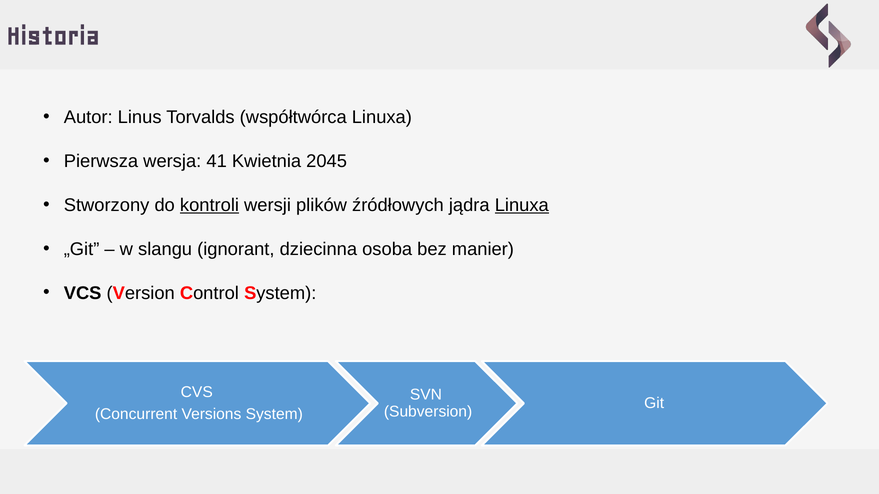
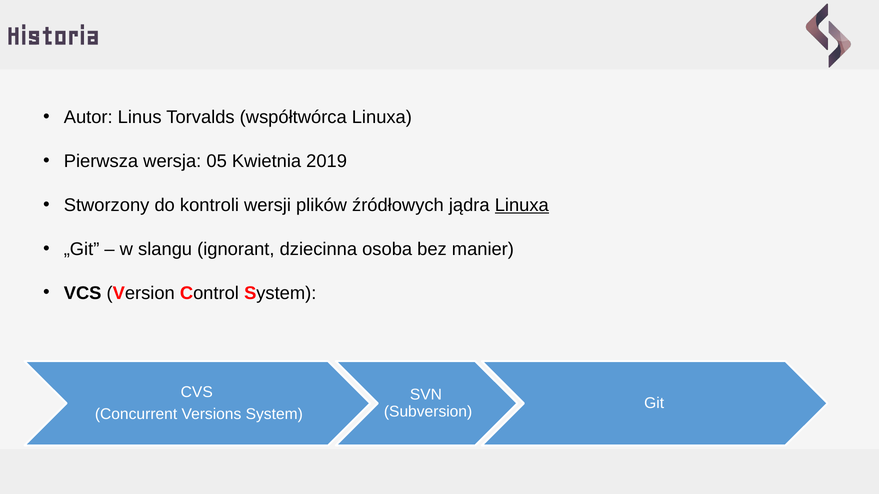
41: 41 -> 05
2045: 2045 -> 2019
kontroli underline: present -> none
